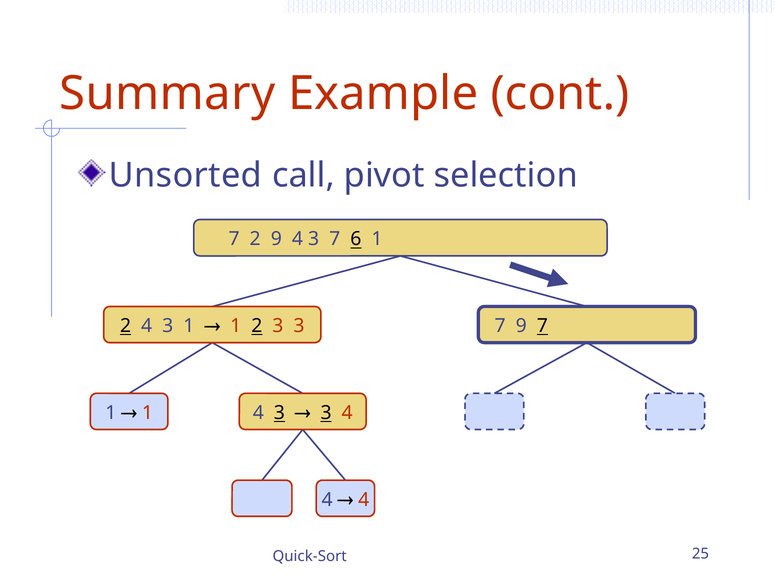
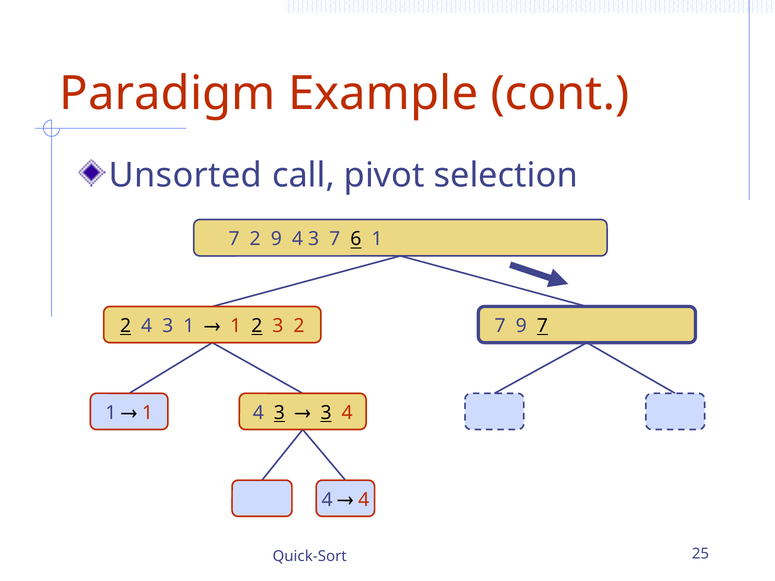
Summary: Summary -> Paradigm
3 3: 3 -> 2
